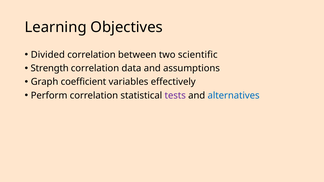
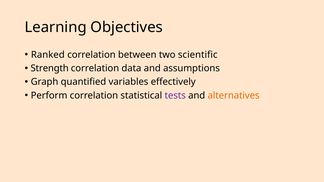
Divided: Divided -> Ranked
coefficient: coefficient -> quantified
alternatives colour: blue -> orange
